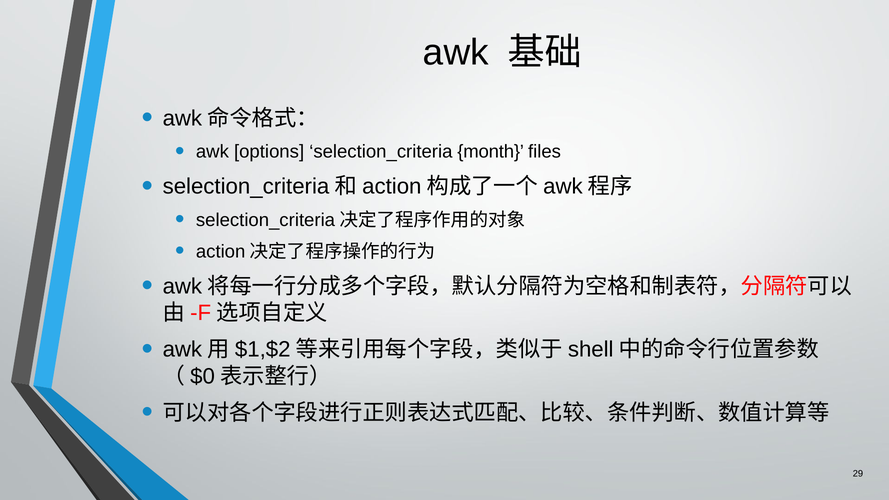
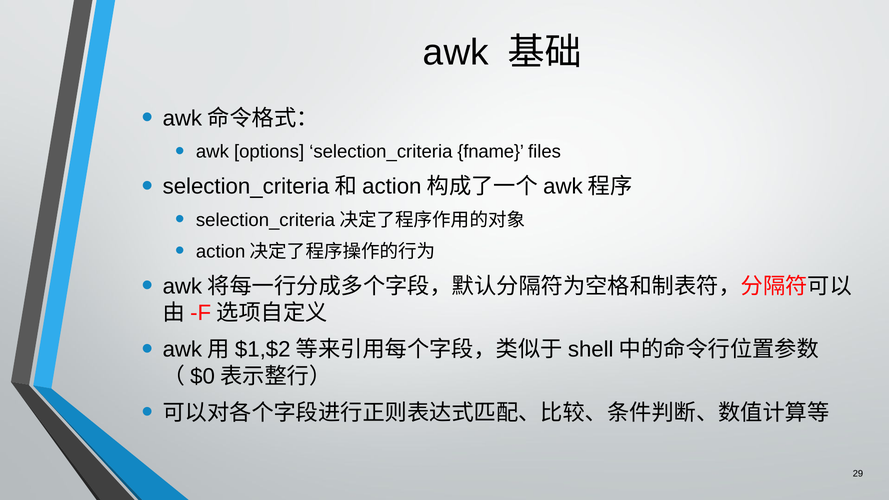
month: month -> fname
